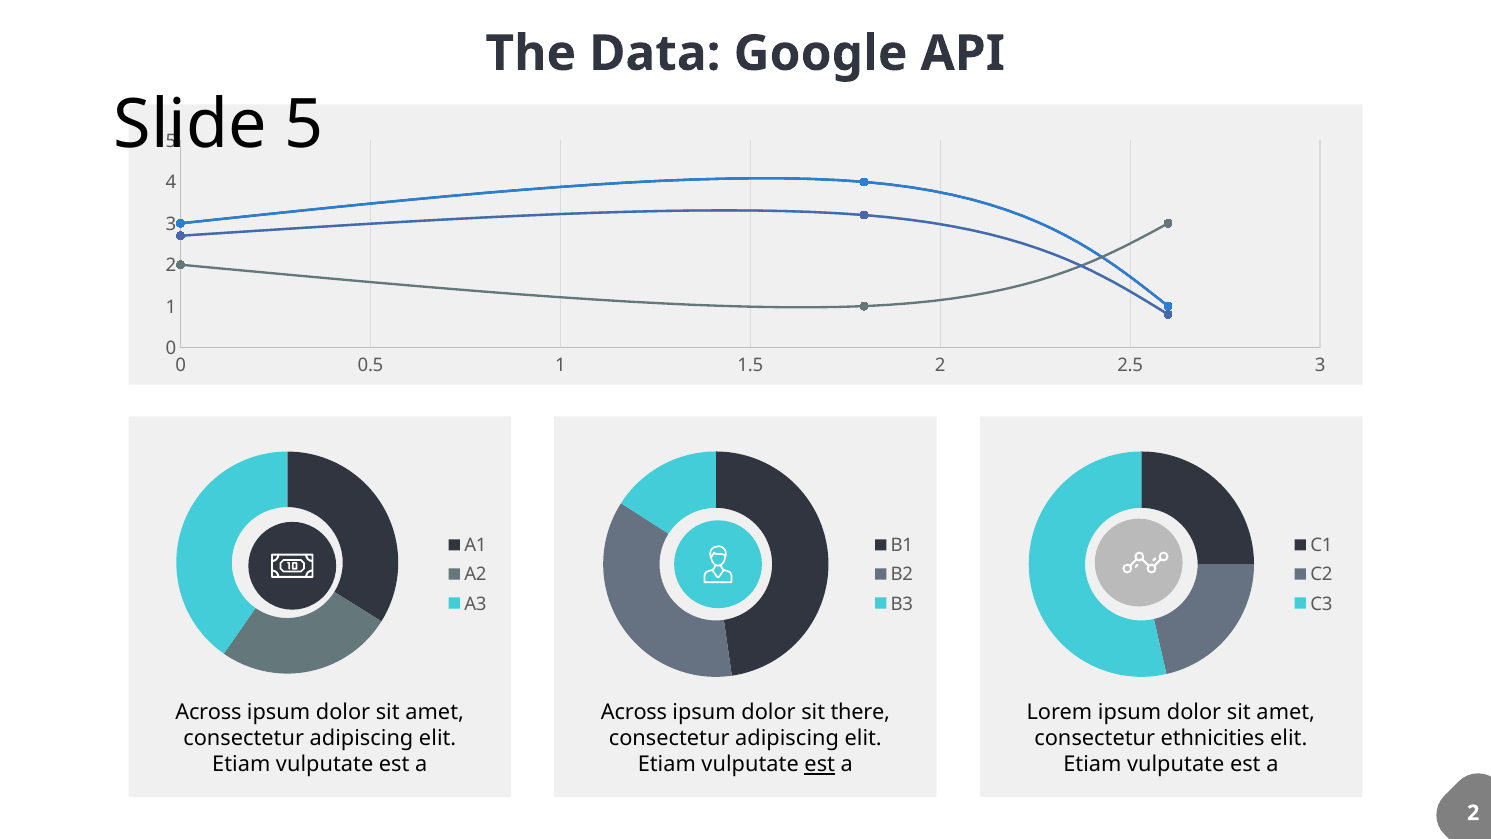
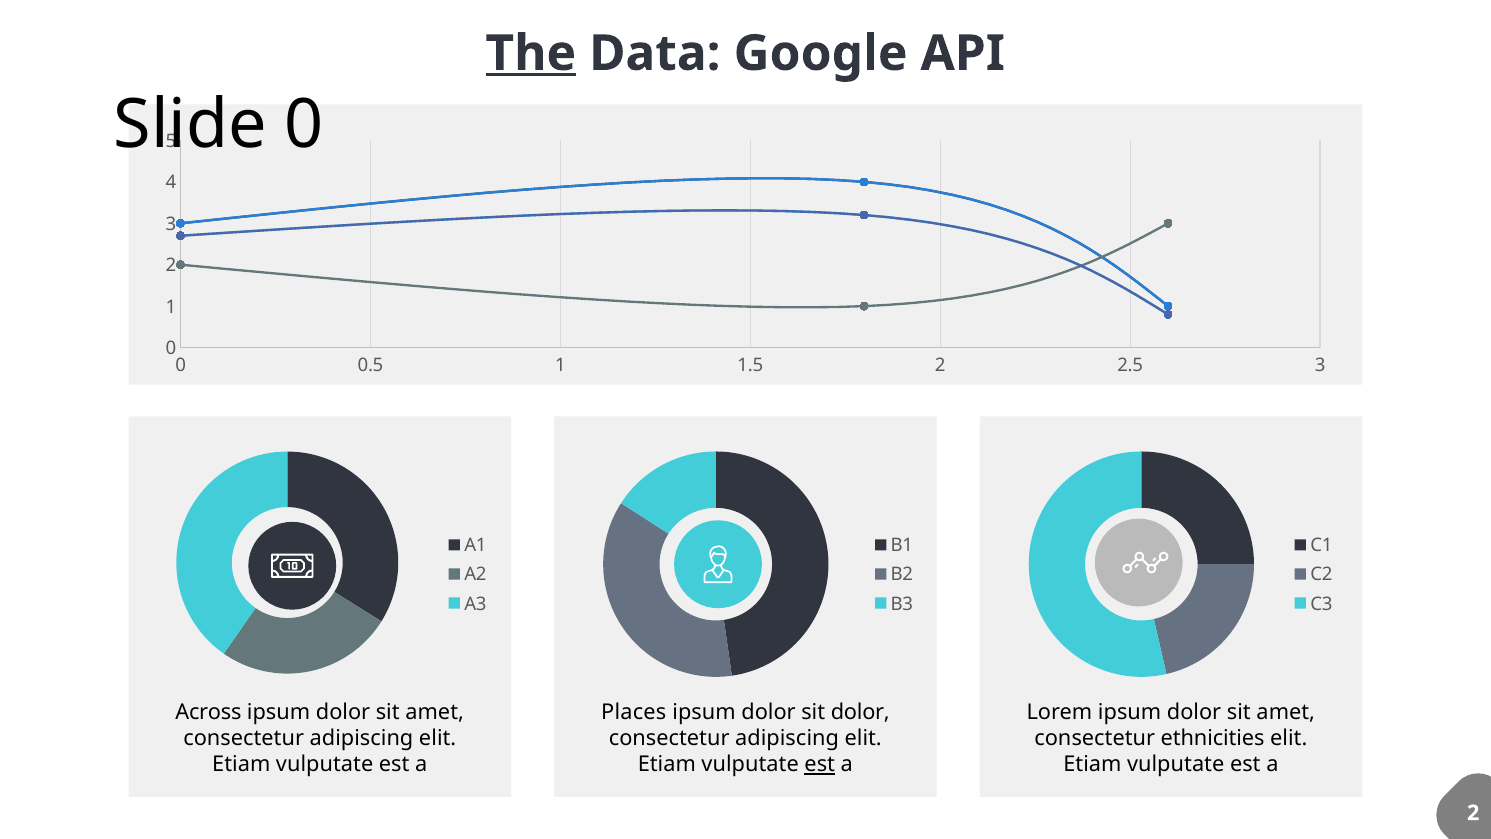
The underline: none -> present
5 at (304, 125): 5 -> 0
Across at (634, 712): Across -> Places
sit there: there -> dolor
